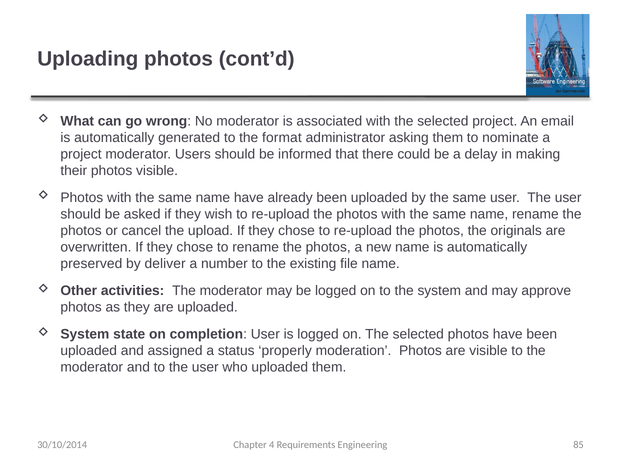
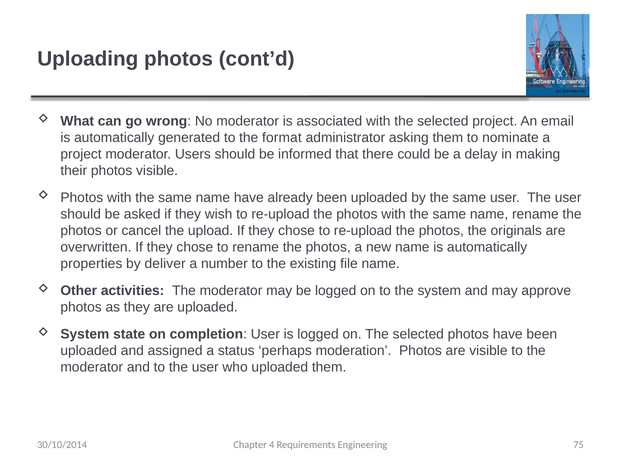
preserved: preserved -> properties
properly: properly -> perhaps
85: 85 -> 75
